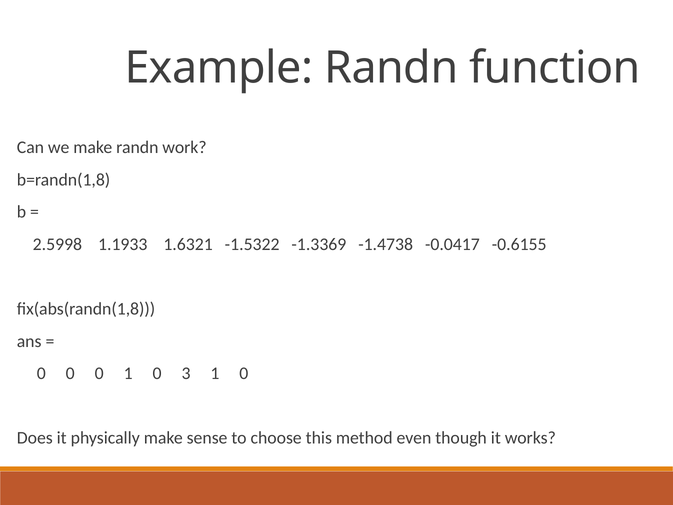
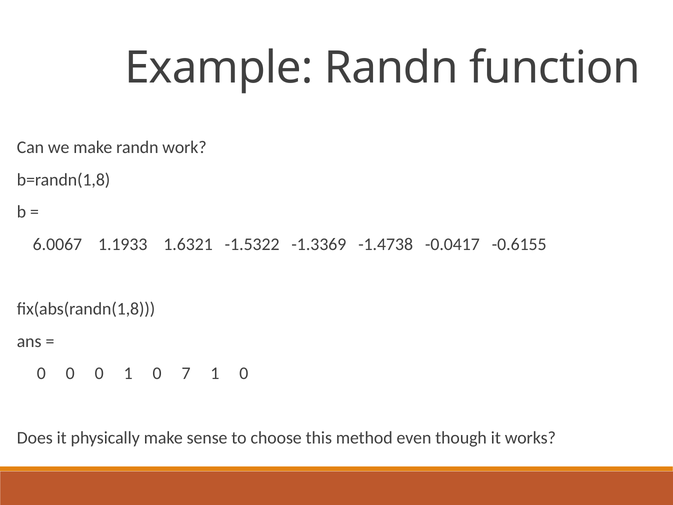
2.5998: 2.5998 -> 6.0067
3: 3 -> 7
